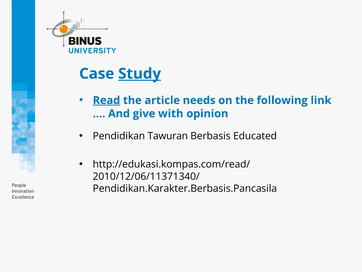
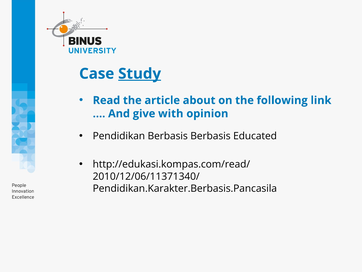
Read underline: present -> none
needs: needs -> about
Pendidikan Tawuran: Tawuran -> Berbasis
